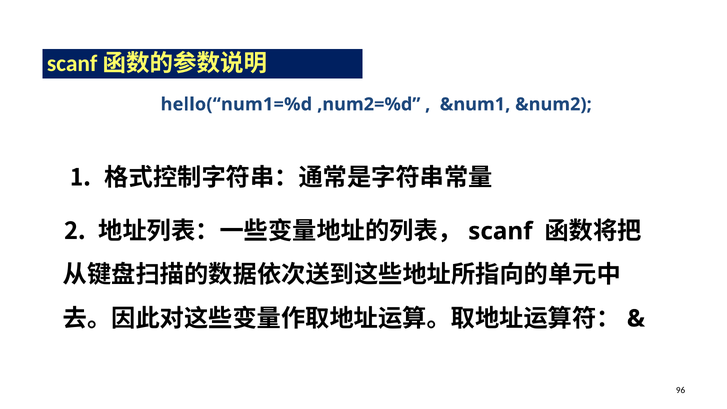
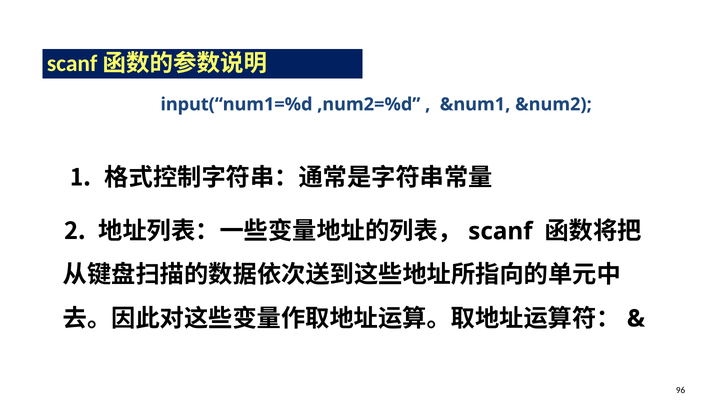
hello(“num1=%d: hello(“num1=%d -> input(“num1=%d
